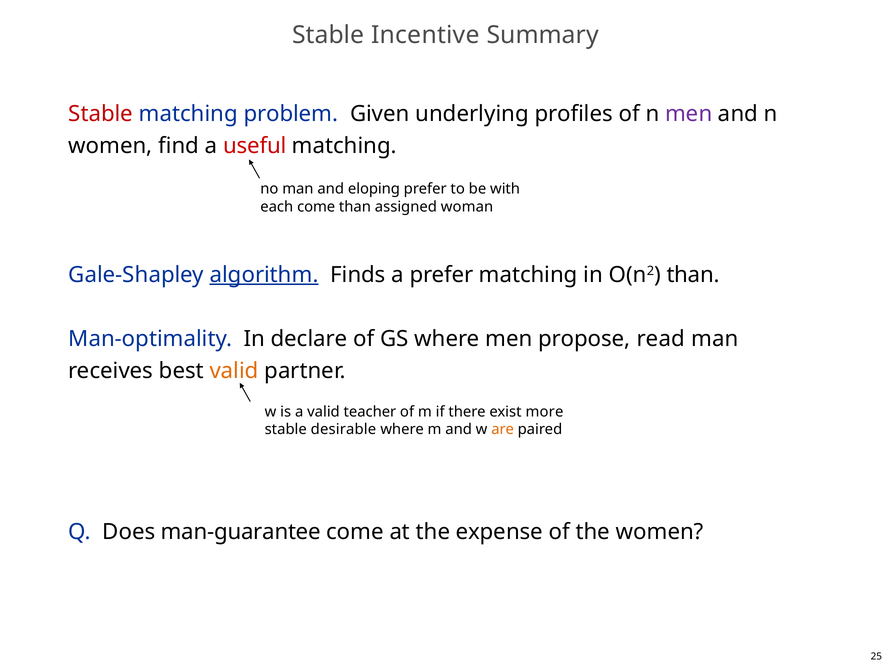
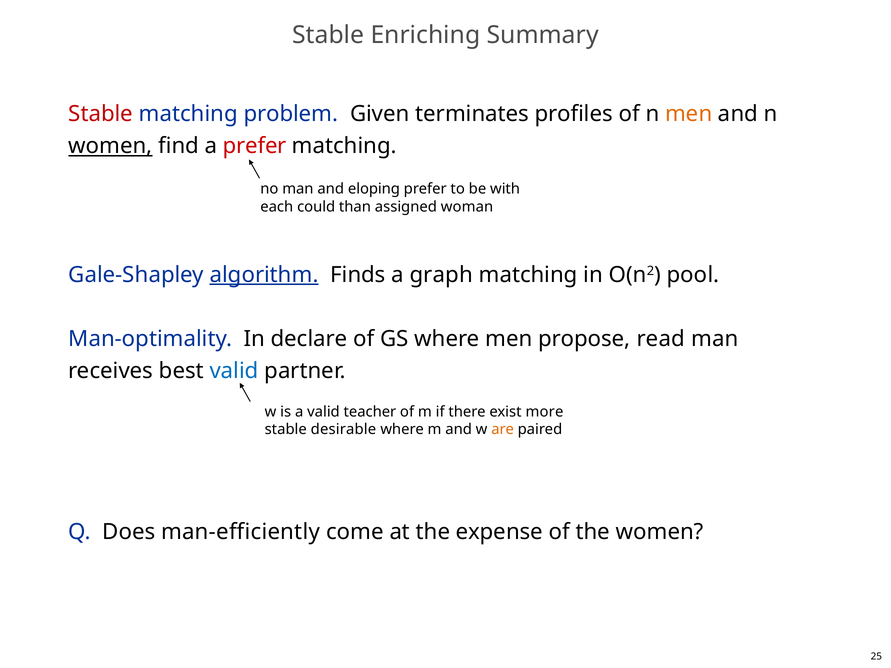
Incentive: Incentive -> Enriching
underlying: underlying -> terminates
men at (689, 114) colour: purple -> orange
women at (110, 146) underline: none -> present
a useful: useful -> prefer
each come: come -> could
a prefer: prefer -> graph
O(n2 than: than -> pool
valid at (234, 371) colour: orange -> blue
man-guarantee: man-guarantee -> man-efficiently
